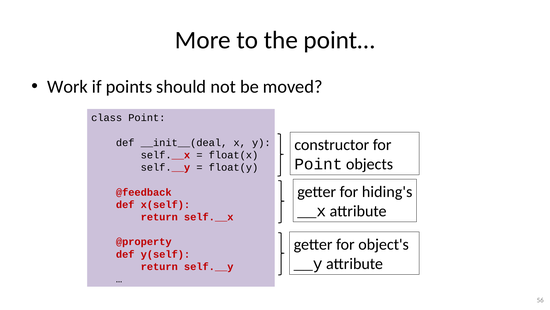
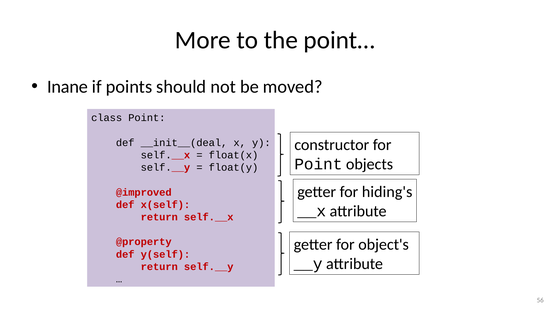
Work: Work -> Inane
@feedback: @feedback -> @improved
